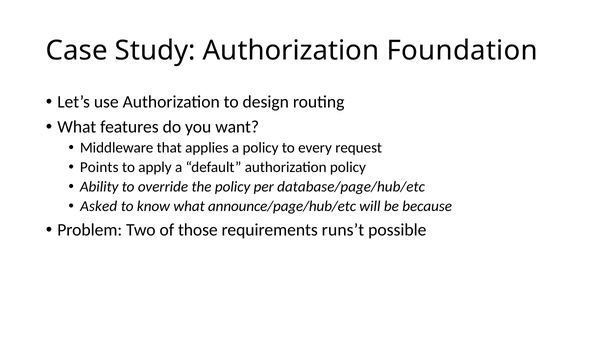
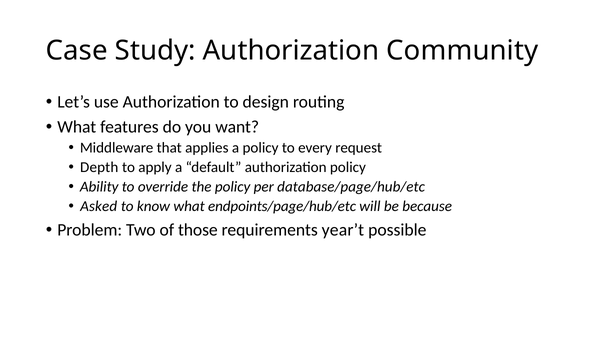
Foundation: Foundation -> Community
Points: Points -> Depth
announce/page/hub/etc: announce/page/hub/etc -> endpoints/page/hub/etc
runs’t: runs’t -> year’t
